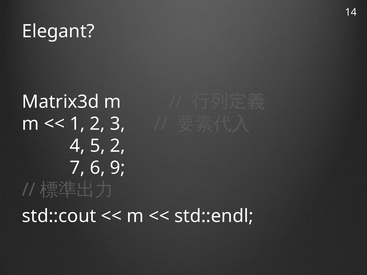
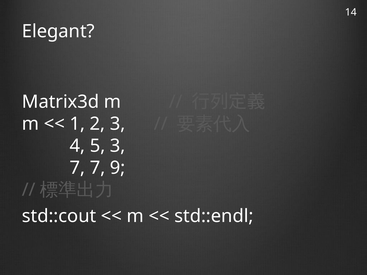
5 2: 2 -> 3
7 6: 6 -> 7
